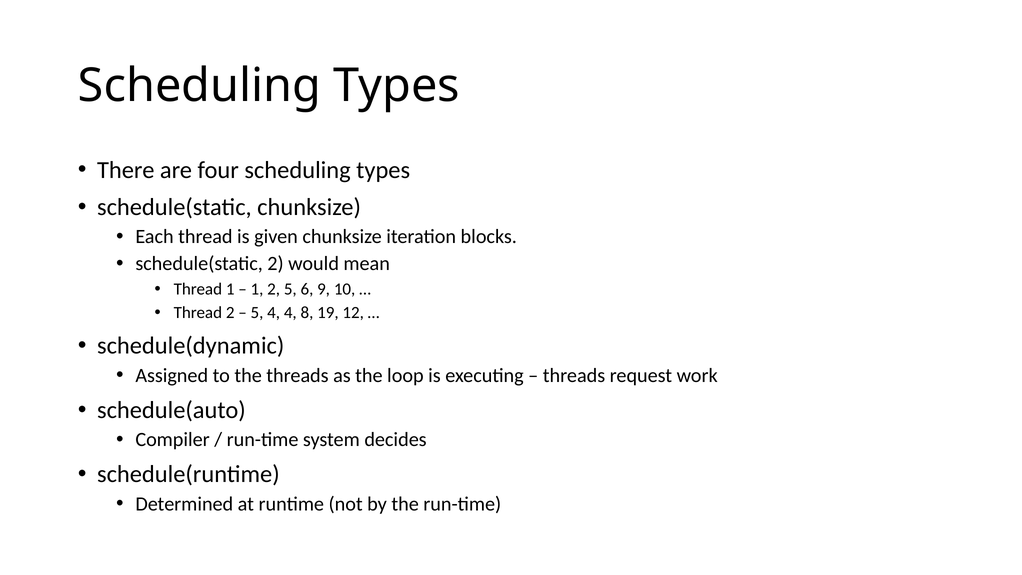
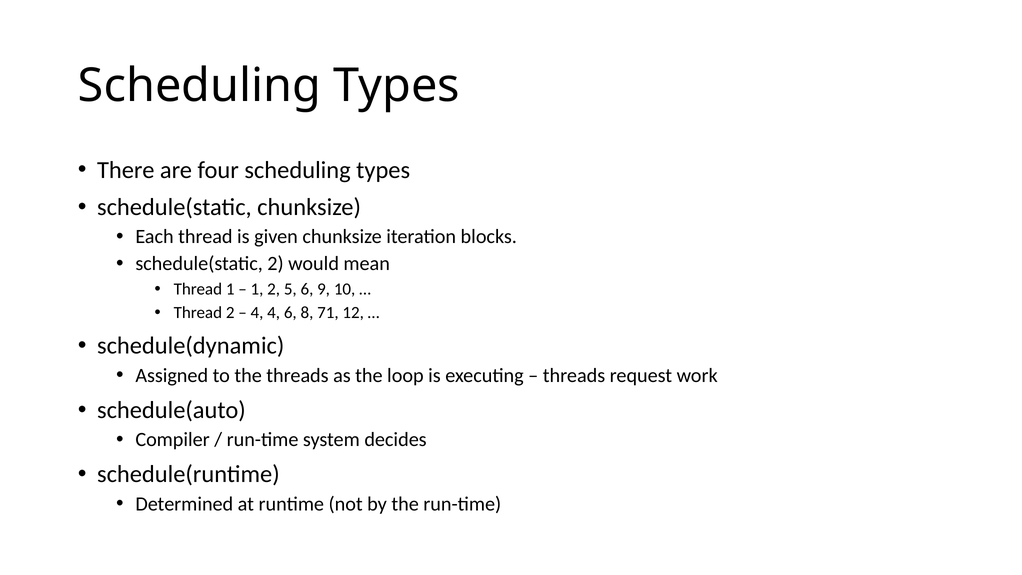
5 at (257, 313): 5 -> 4
4 4: 4 -> 6
19: 19 -> 71
